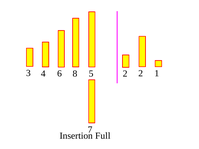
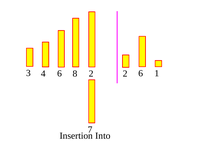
4 2: 2 -> 6
8 5: 5 -> 2
Full: Full -> Into
